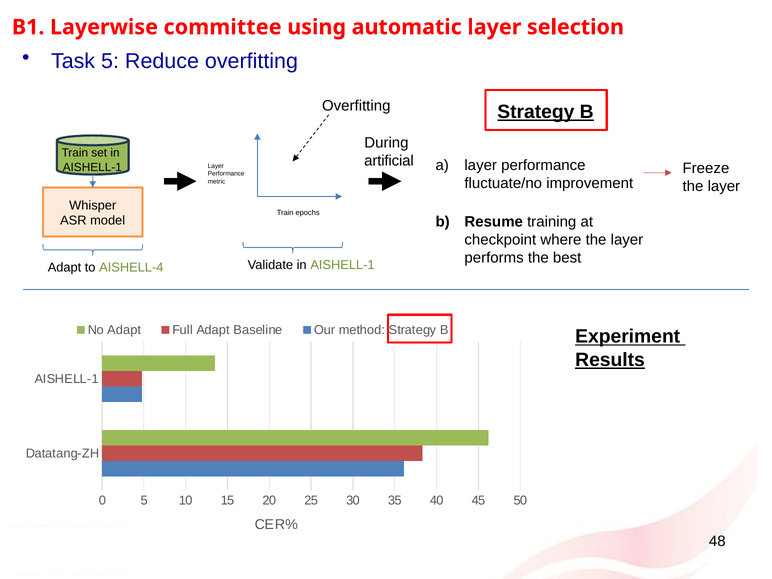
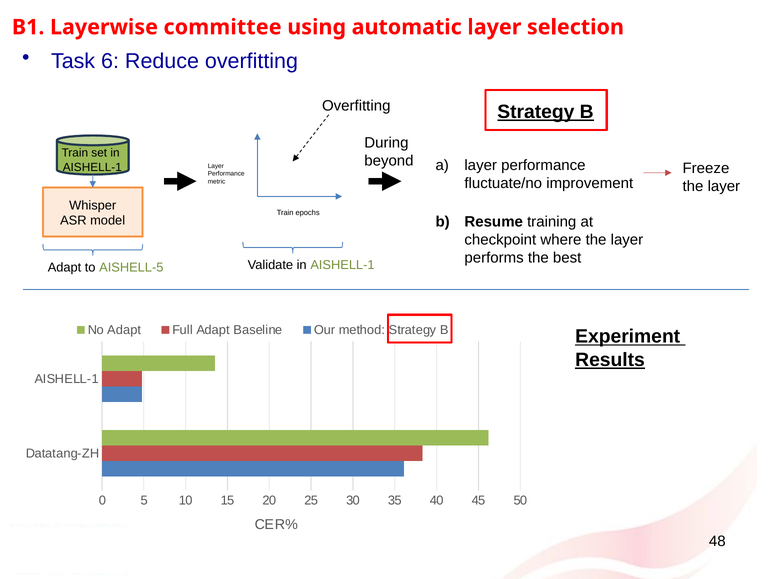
Task 5: 5 -> 6
artificial: artificial -> beyond
AISHELL-4: AISHELL-4 -> AISHELL-5
